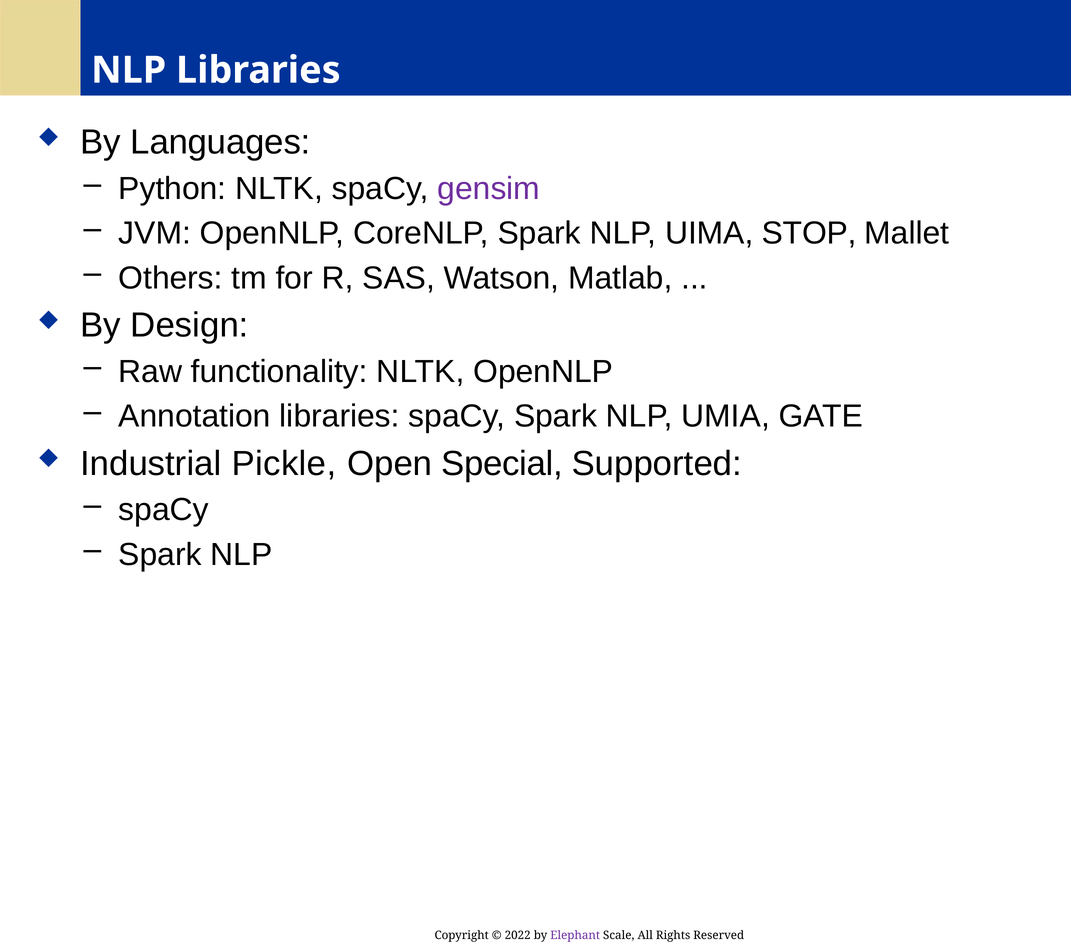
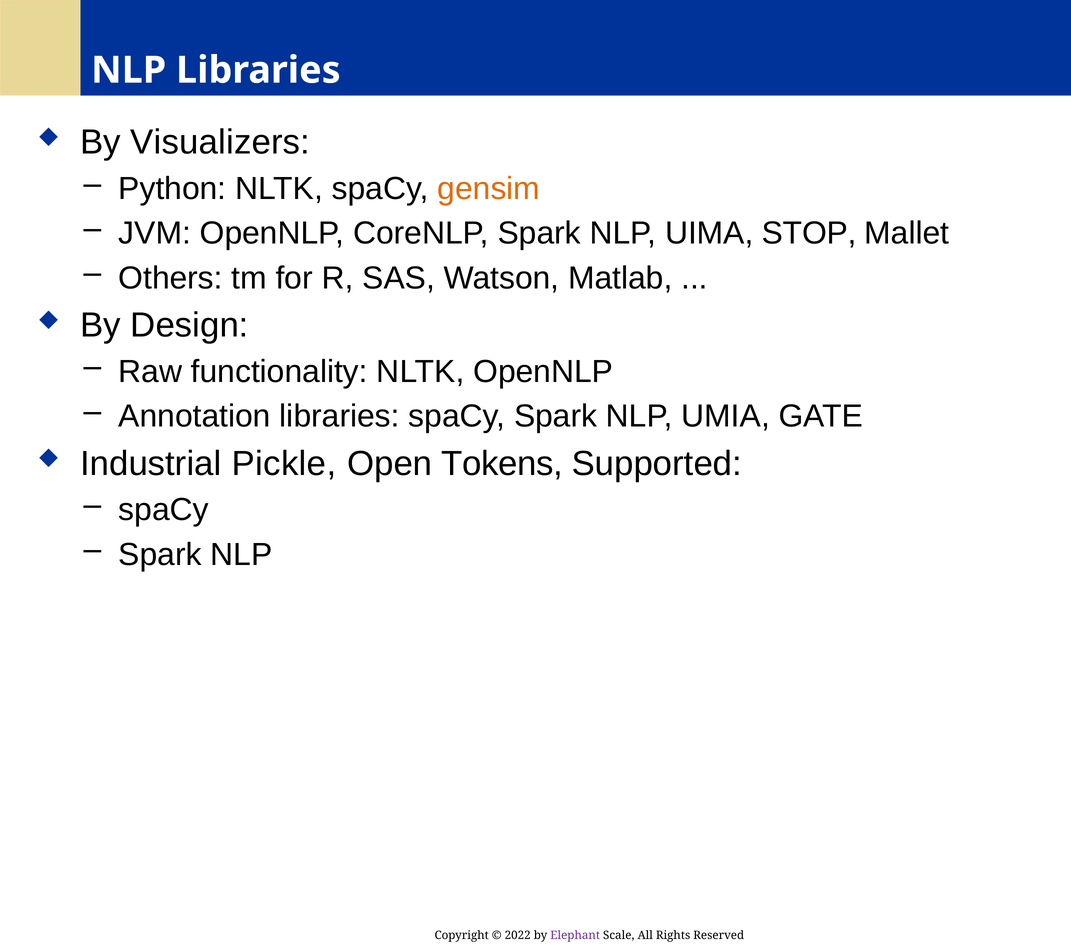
Languages: Languages -> Visualizers
gensim colour: purple -> orange
Special: Special -> Tokens
